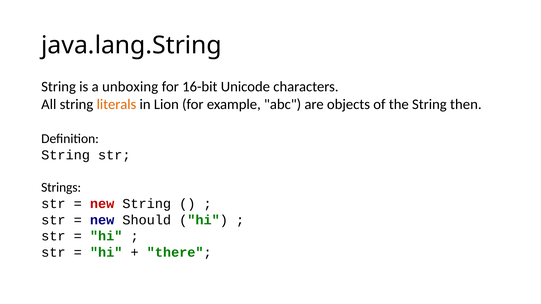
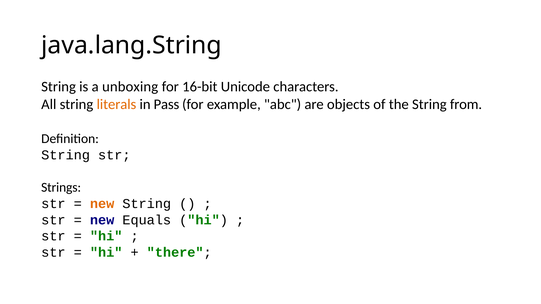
Lion: Lion -> Pass
then: then -> from
new at (102, 204) colour: red -> orange
Should: Should -> Equals
